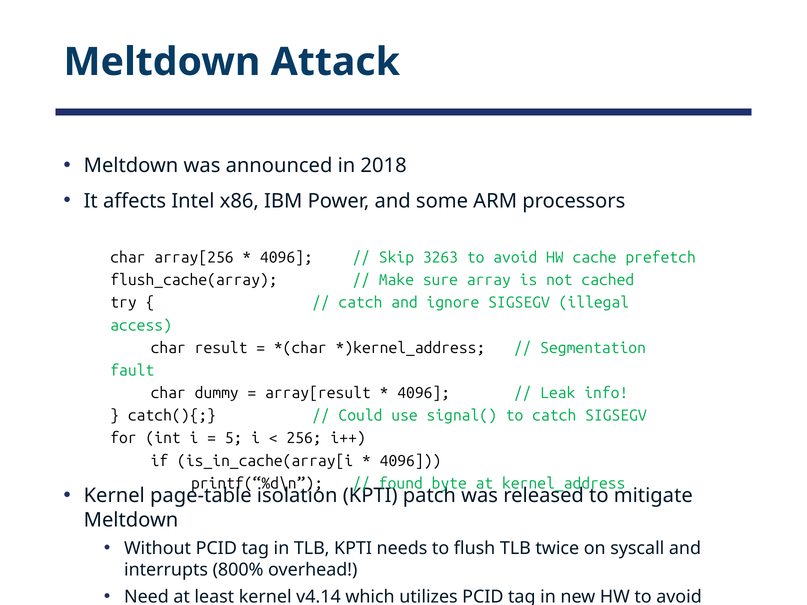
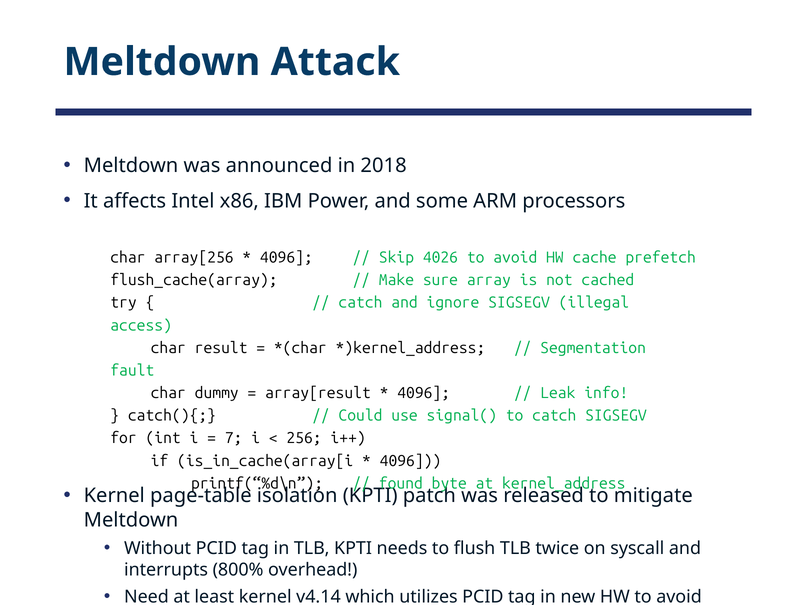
3263: 3263 -> 4026
5: 5 -> 7
